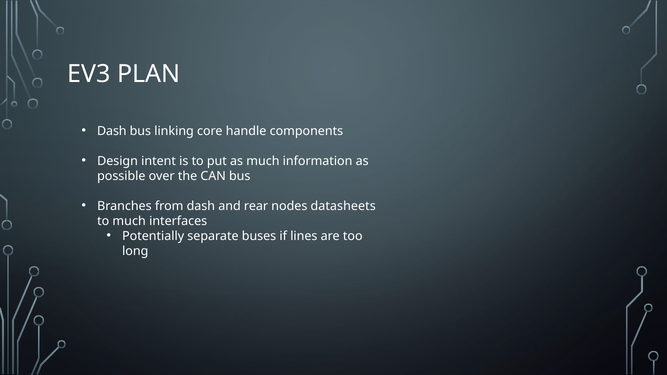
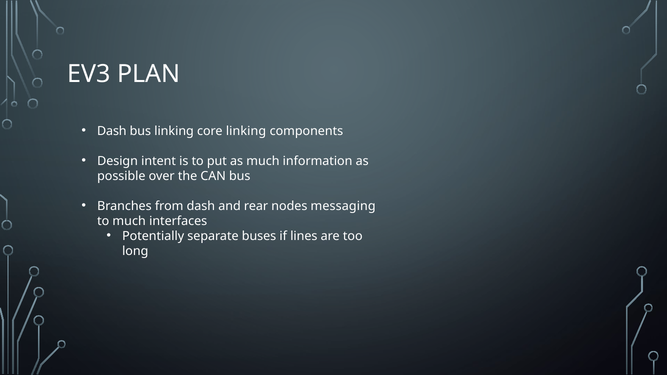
core handle: handle -> linking
datasheets: datasheets -> messaging
